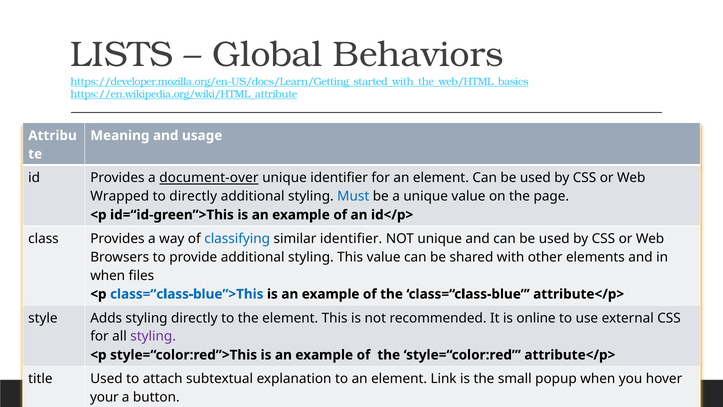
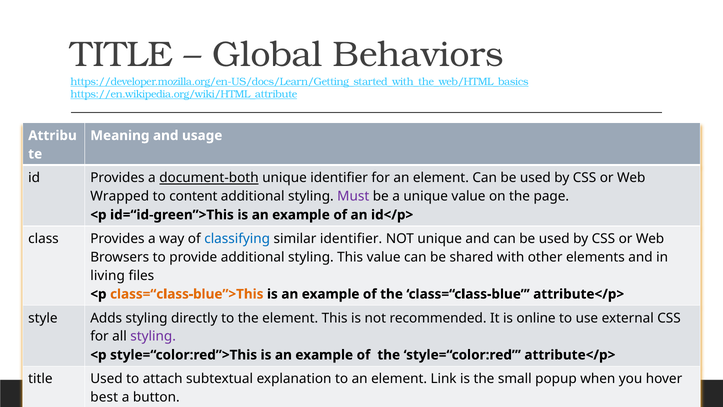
LISTS at (122, 55): LISTS -> TITLE
document-over: document-over -> document-both
to directly: directly -> content
Must colour: blue -> purple
when at (108, 275): when -> living
class=“class-blue”>This colour: blue -> orange
your: your -> best
